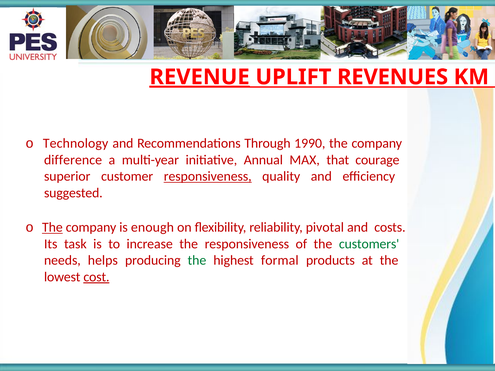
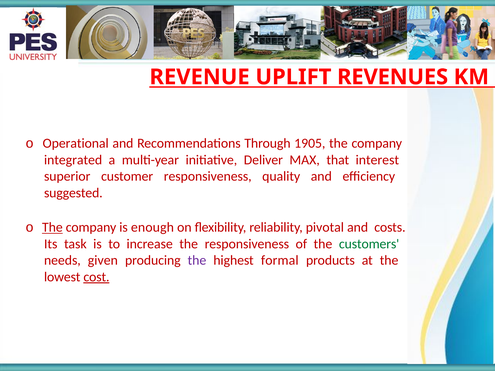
REVENUE underline: present -> none
Technology: Technology -> Operational
1990: 1990 -> 1905
difference: difference -> integrated
Annual: Annual -> Deliver
courage: courage -> interest
responsiveness at (208, 177) underline: present -> none
helps: helps -> given
the at (197, 261) colour: green -> purple
